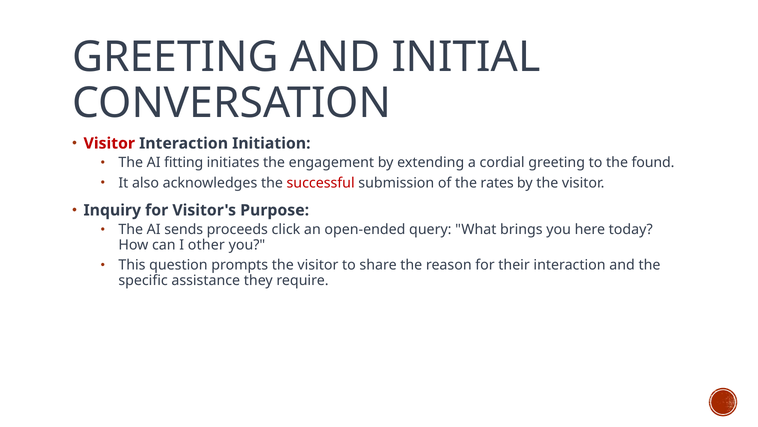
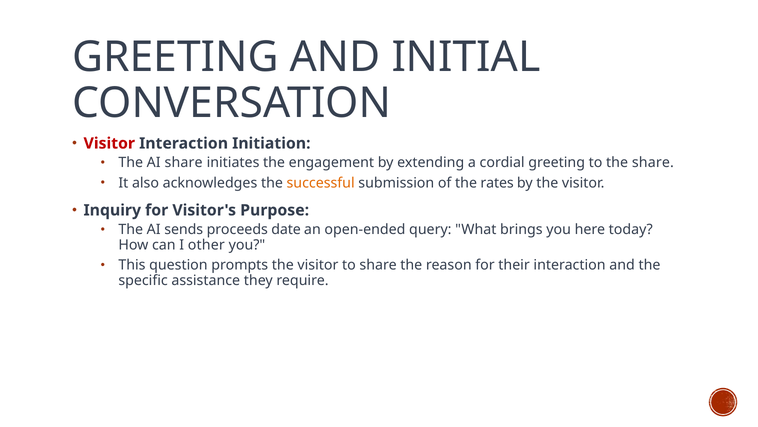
AI fitting: fitting -> share
the found: found -> share
successful colour: red -> orange
click: click -> date
